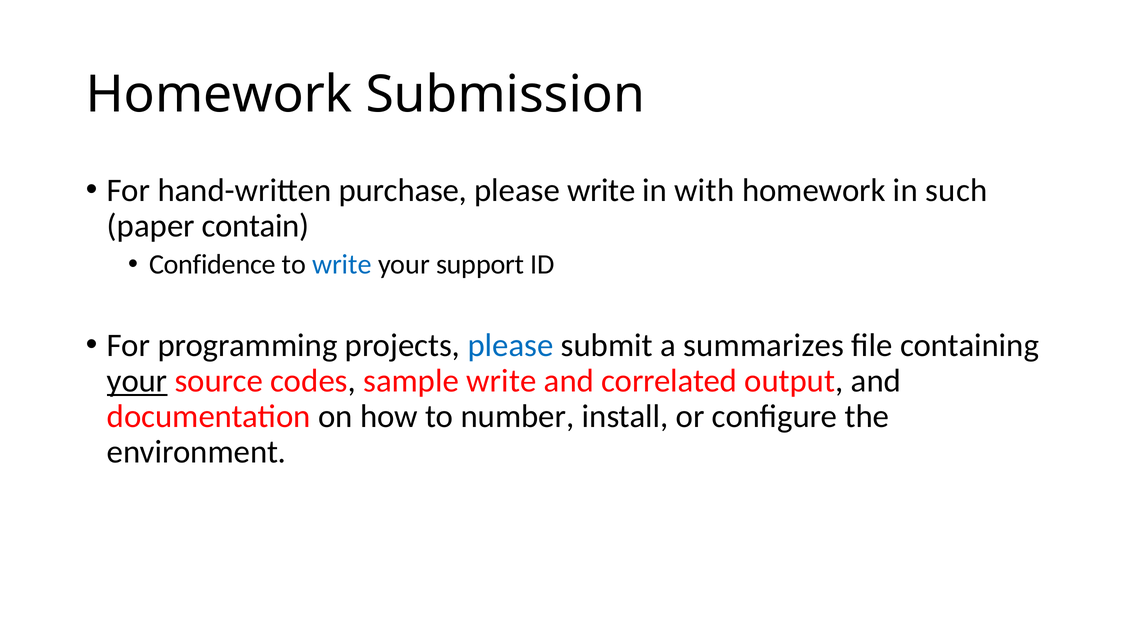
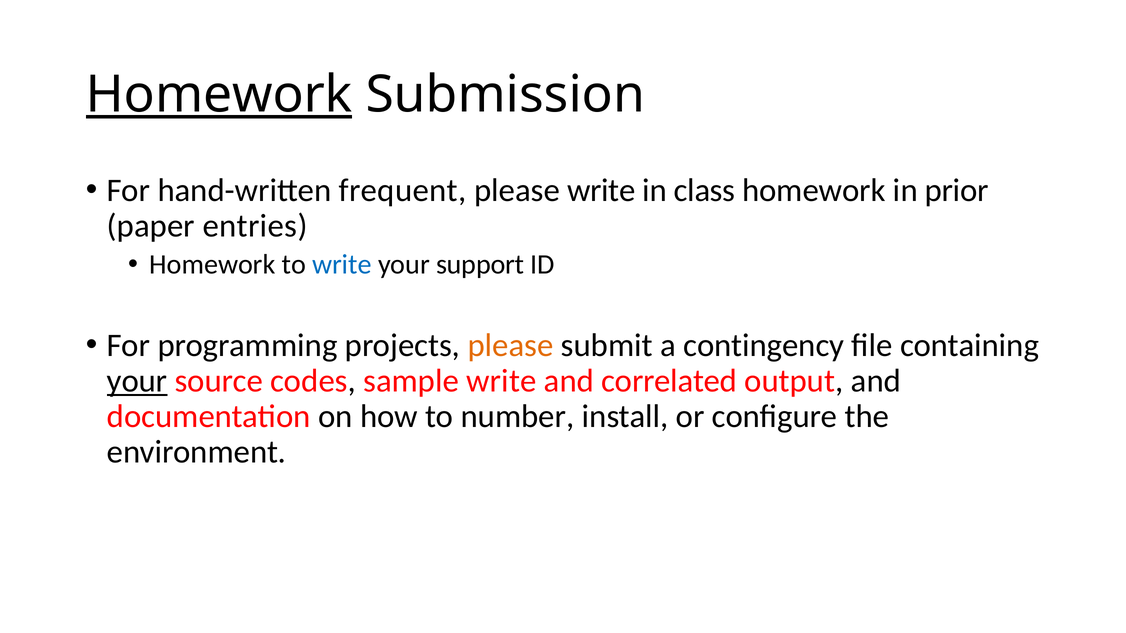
Homework at (219, 95) underline: none -> present
purchase: purchase -> frequent
with: with -> class
such: such -> prior
contain: contain -> entries
Confidence at (212, 265): Confidence -> Homework
please at (511, 346) colour: blue -> orange
summarizes: summarizes -> contingency
